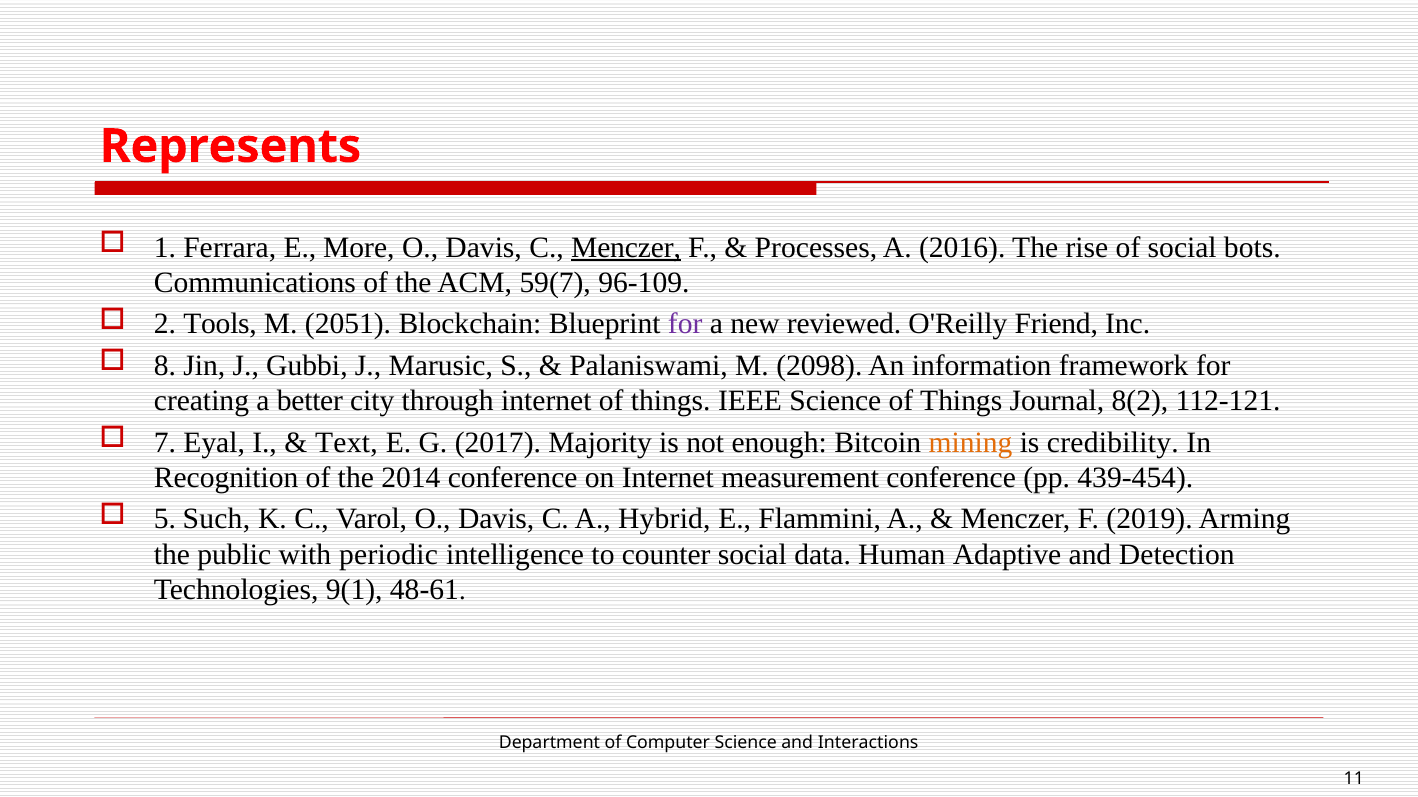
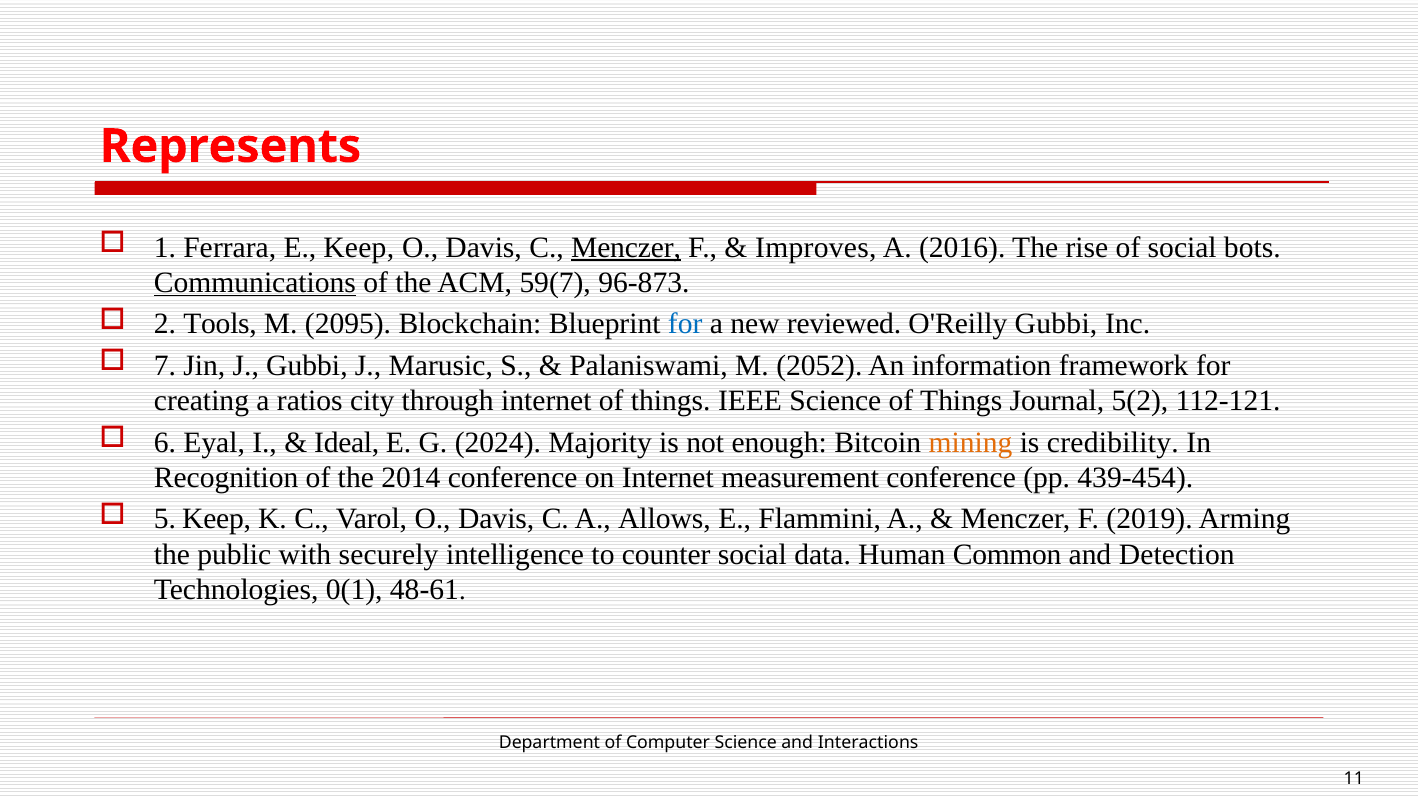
E More: More -> Keep
Processes: Processes -> Improves
Communications underline: none -> present
96-109: 96-109 -> 96-873
2051: 2051 -> 2095
for at (685, 324) colour: purple -> blue
O'Reilly Friend: Friend -> Gubbi
8: 8 -> 7
2098: 2098 -> 2052
better: better -> ratios
8(2: 8(2 -> 5(2
7: 7 -> 6
Text: Text -> Ideal
2017: 2017 -> 2024
5 Such: Such -> Keep
Hybrid: Hybrid -> Allows
periodic: periodic -> securely
Adaptive: Adaptive -> Common
9(1: 9(1 -> 0(1
